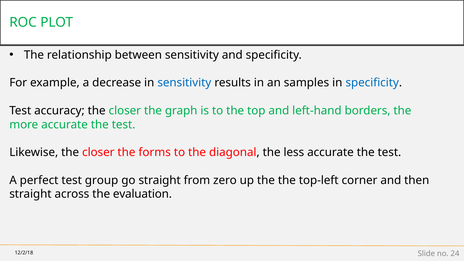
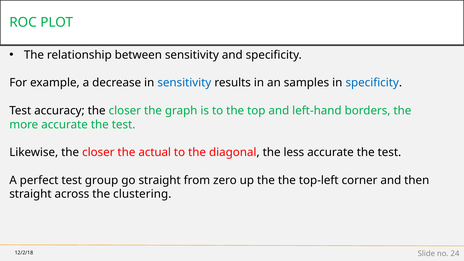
forms: forms -> actual
evaluation: evaluation -> clustering
